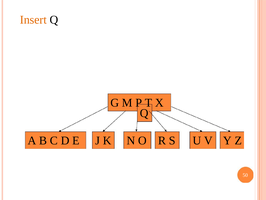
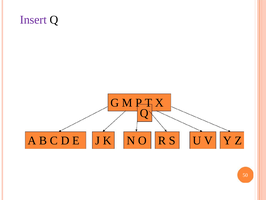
Insert colour: orange -> purple
